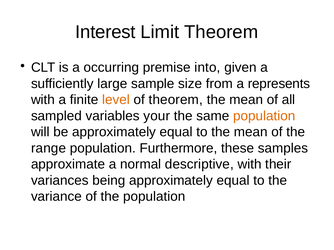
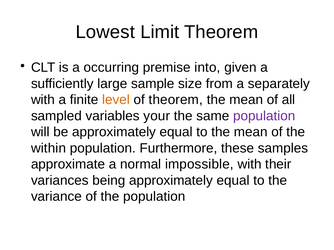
Interest: Interest -> Lowest
represents: represents -> separately
population at (264, 116) colour: orange -> purple
range: range -> within
descriptive: descriptive -> impossible
